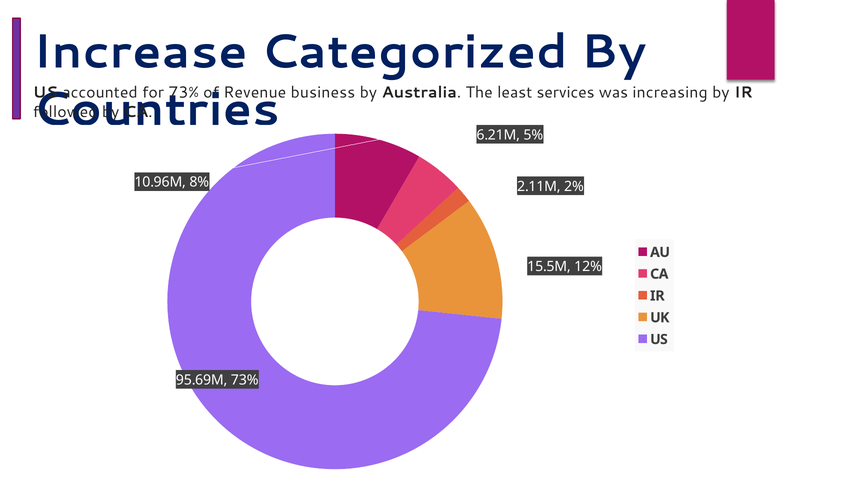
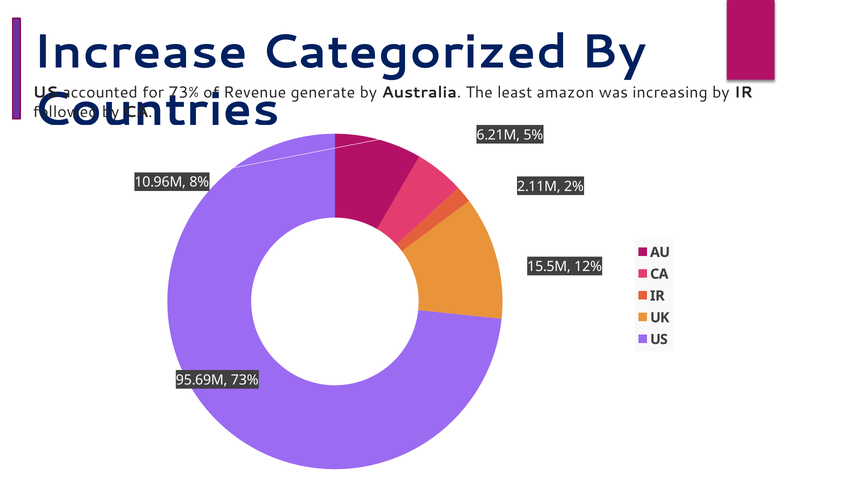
business: business -> generate
services: services -> amazon
